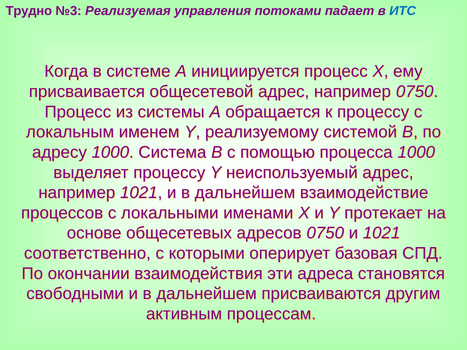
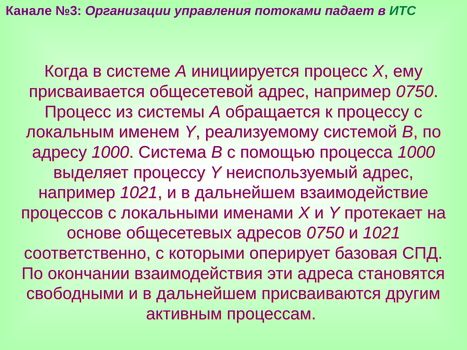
Трудно: Трудно -> Канале
Реализуемая: Реализуемая -> Организации
ИТС colour: blue -> green
